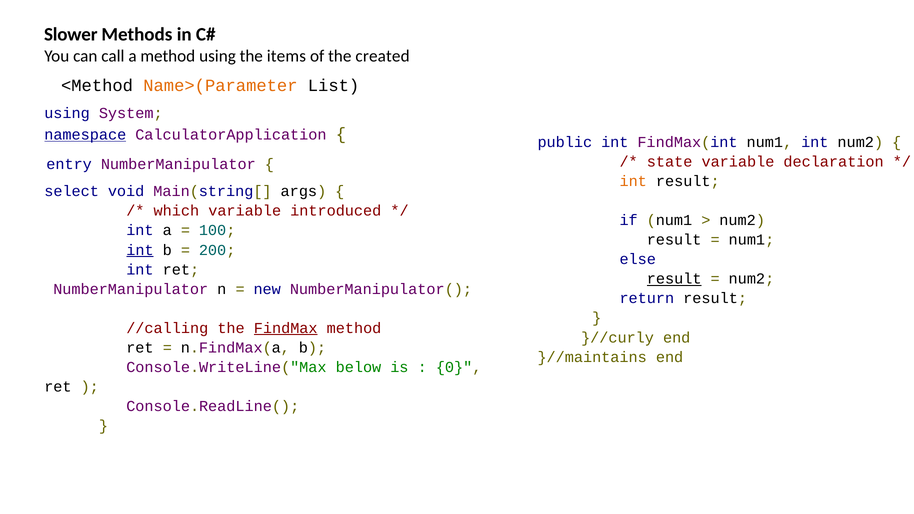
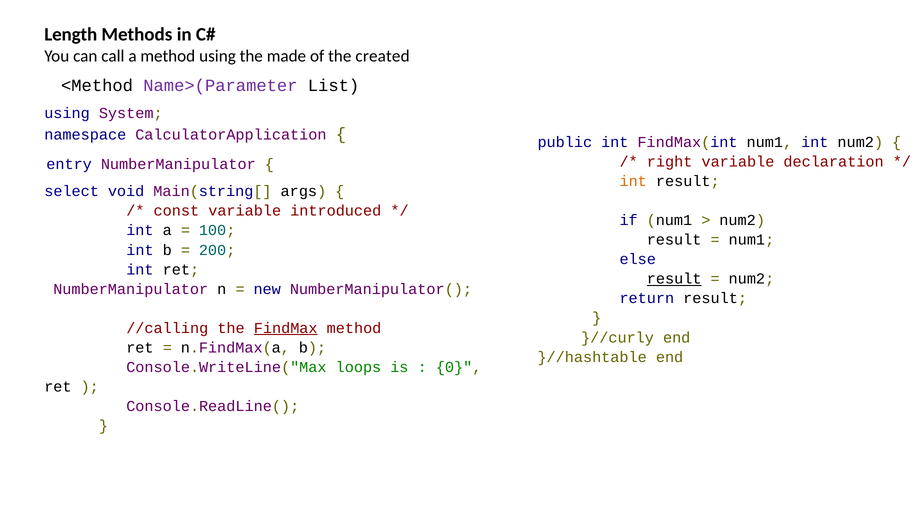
Slower: Slower -> Length
items: items -> made
Name>(Parameter colour: orange -> purple
namespace underline: present -> none
state: state -> right
which: which -> const
int at (140, 250) underline: present -> none
}//maintains: }//maintains -> }//hashtable
below: below -> loops
